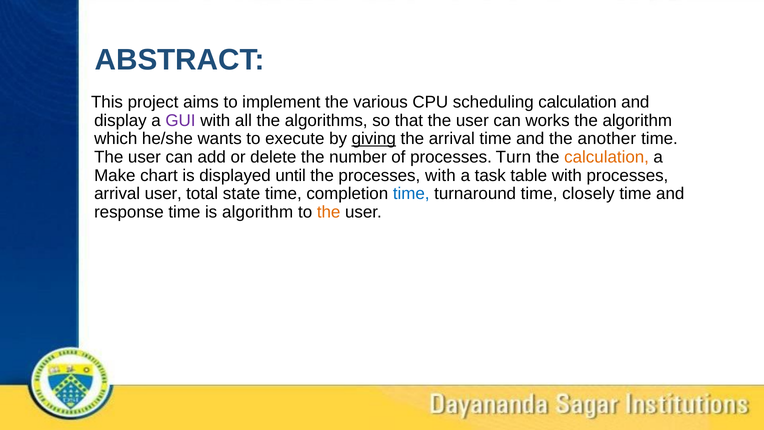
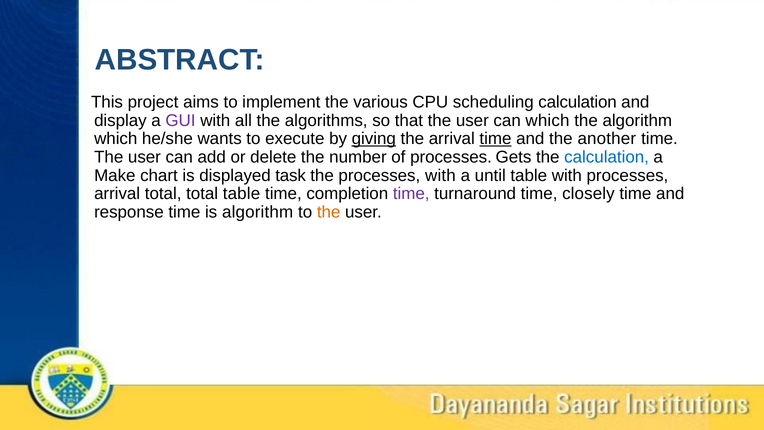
can works: works -> which
time at (495, 139) underline: none -> present
Turn: Turn -> Gets
calculation at (607, 157) colour: orange -> blue
until: until -> task
task: task -> until
arrival user: user -> total
total state: state -> table
time at (411, 194) colour: blue -> purple
